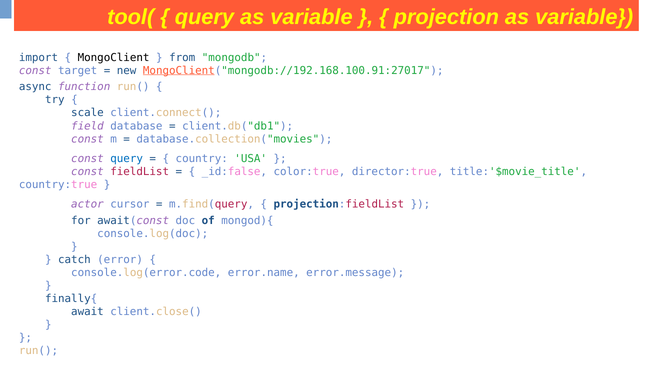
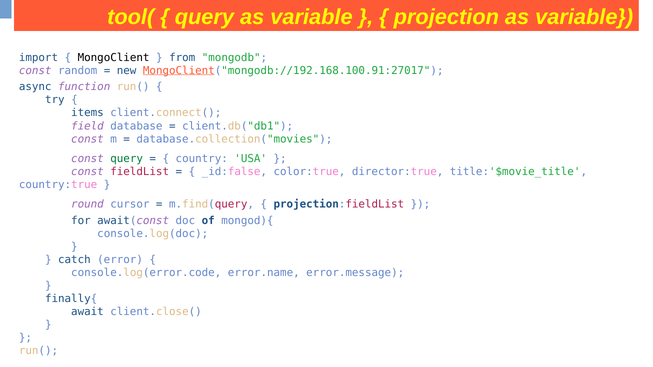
target: target -> random
scale: scale -> items
query at (127, 159) colour: blue -> green
actor: actor -> round
